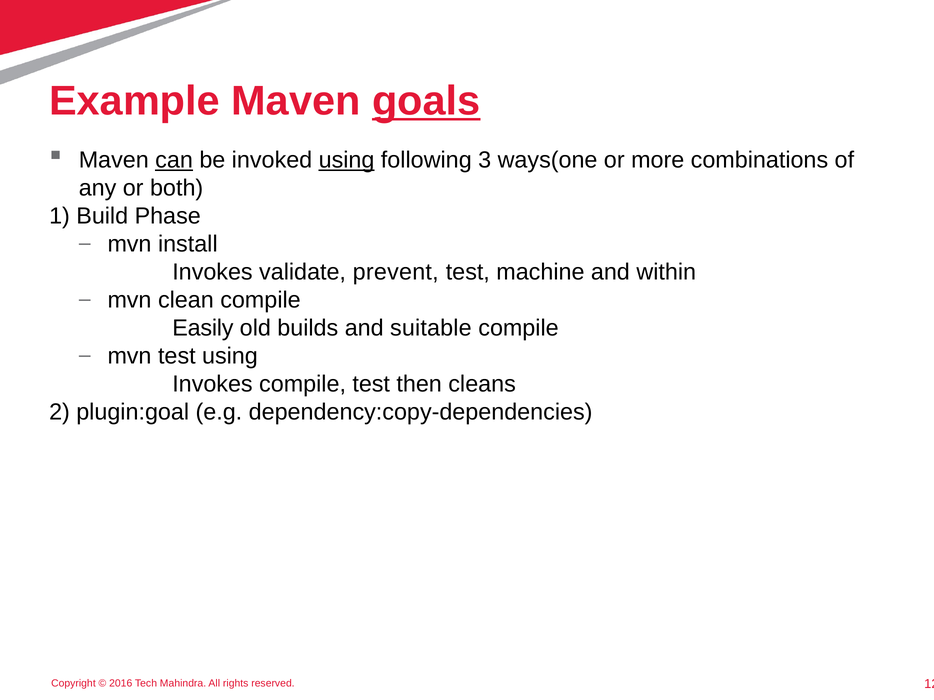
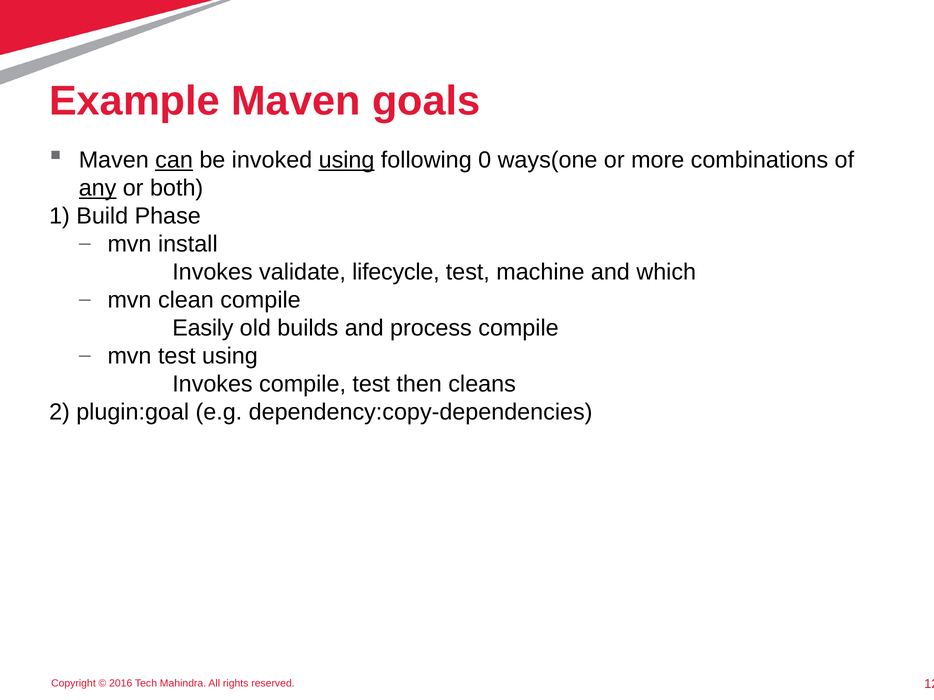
goals underline: present -> none
3: 3 -> 0
any underline: none -> present
prevent: prevent -> lifecycle
within: within -> which
suitable: suitable -> process
